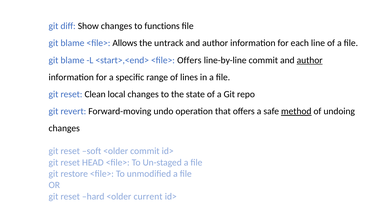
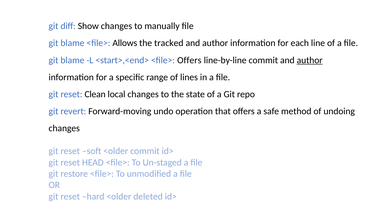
functions: functions -> manually
untrack: untrack -> tracked
method underline: present -> none
current: current -> deleted
